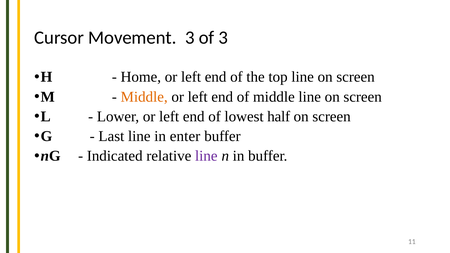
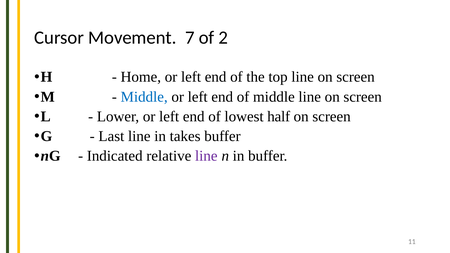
Movement 3: 3 -> 7
of 3: 3 -> 2
Middle at (144, 97) colour: orange -> blue
enter: enter -> takes
